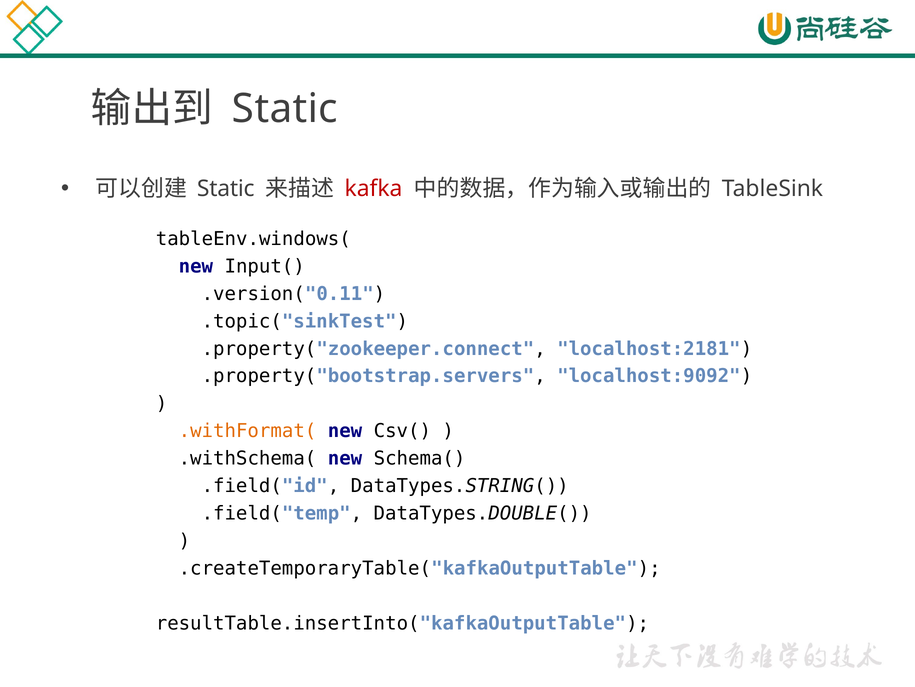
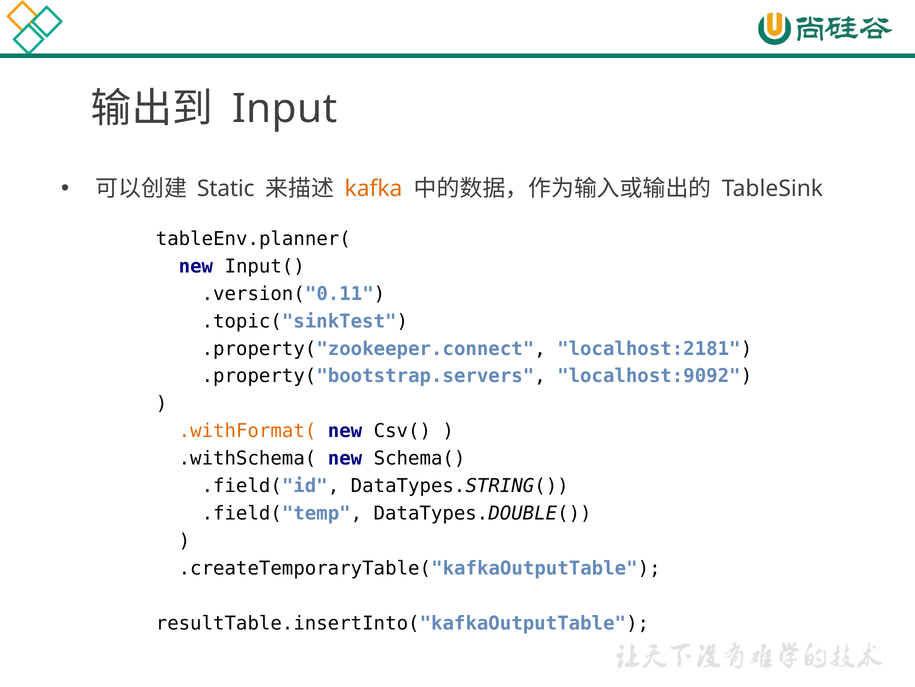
Static at (285, 109): Static -> Input
kafka colour: red -> orange
tableEnv.windows(: tableEnv.windows( -> tableEnv.planner(
